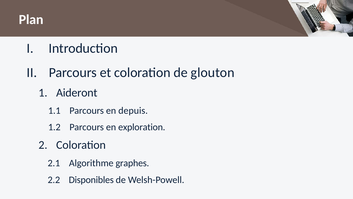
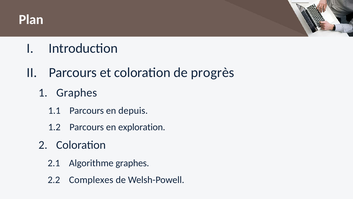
glouton: glouton -> progrès
Aideront at (77, 93): Aideront -> Graphes
Disponibles: Disponibles -> Complexes
